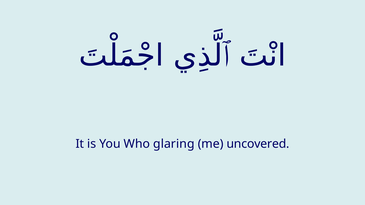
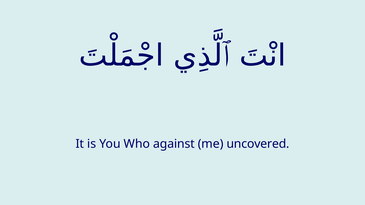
glaring: glaring -> against
